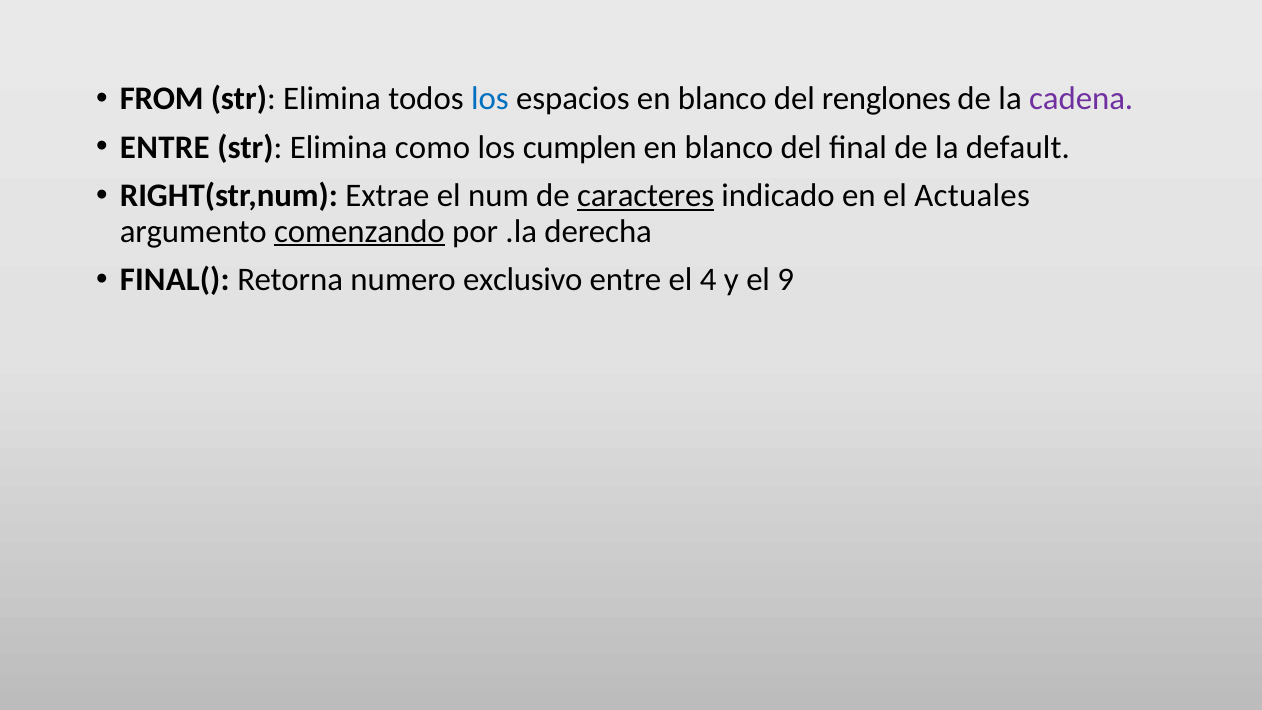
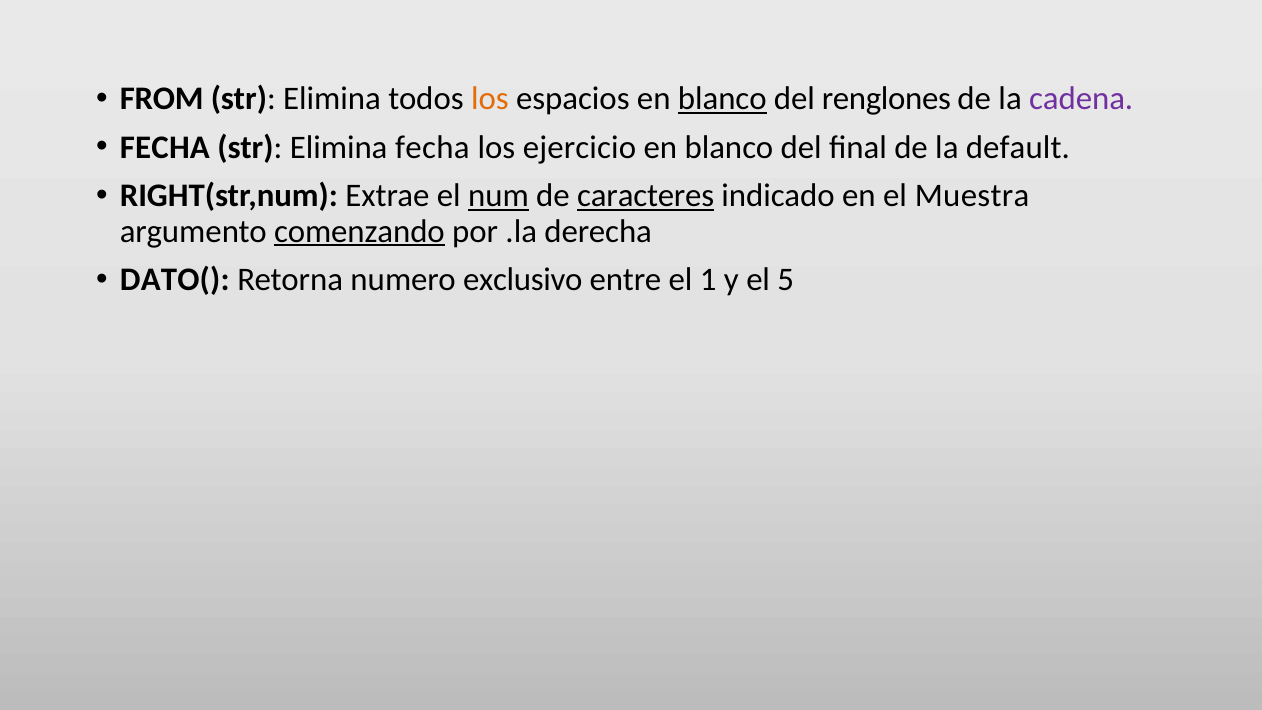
los at (490, 99) colour: blue -> orange
blanco at (722, 99) underline: none -> present
ENTRE at (165, 147): ENTRE -> FECHA
Elimina como: como -> fecha
cumplen: cumplen -> ejercicio
num underline: none -> present
Actuales: Actuales -> Muestra
FINAL(: FINAL( -> DATO(
4: 4 -> 1
9: 9 -> 5
